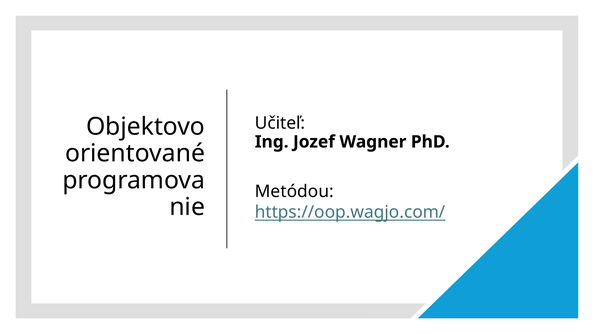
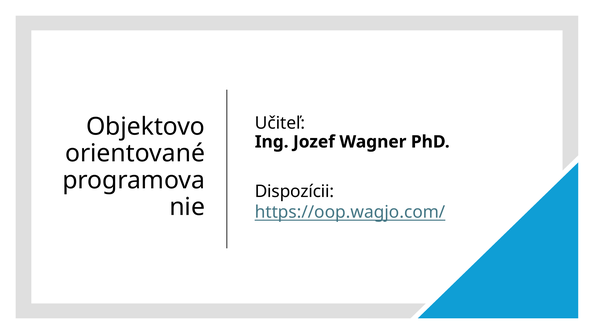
Metódou: Metódou -> Dispozícii
